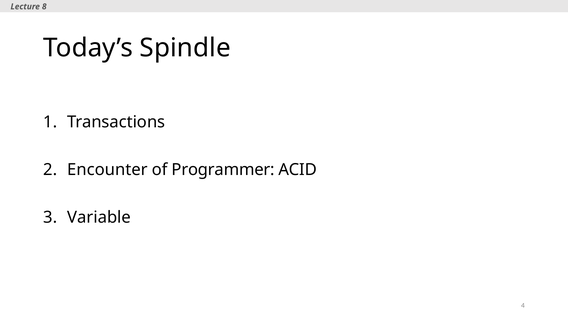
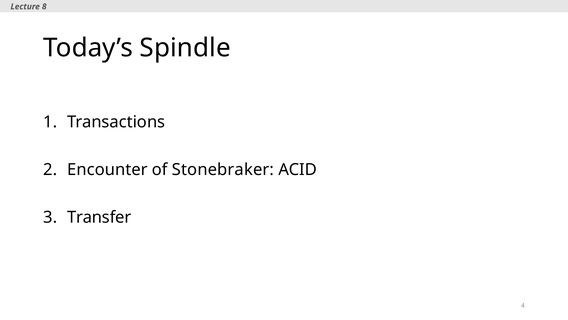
Programmer: Programmer -> Stonebraker
Variable: Variable -> Transfer
